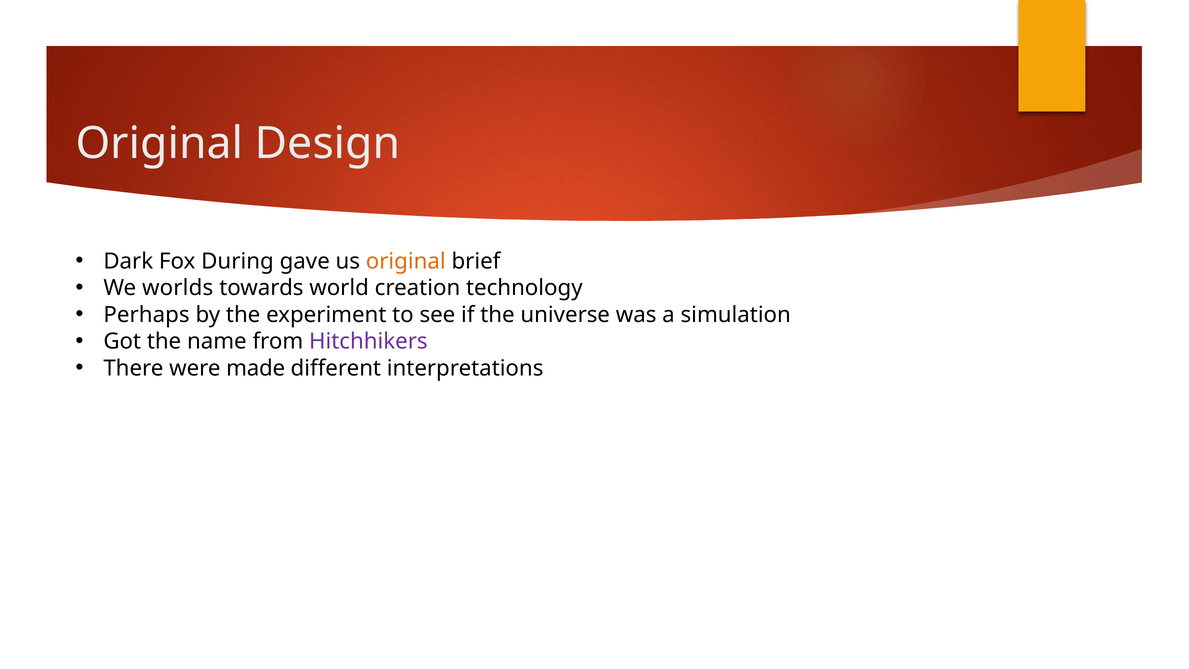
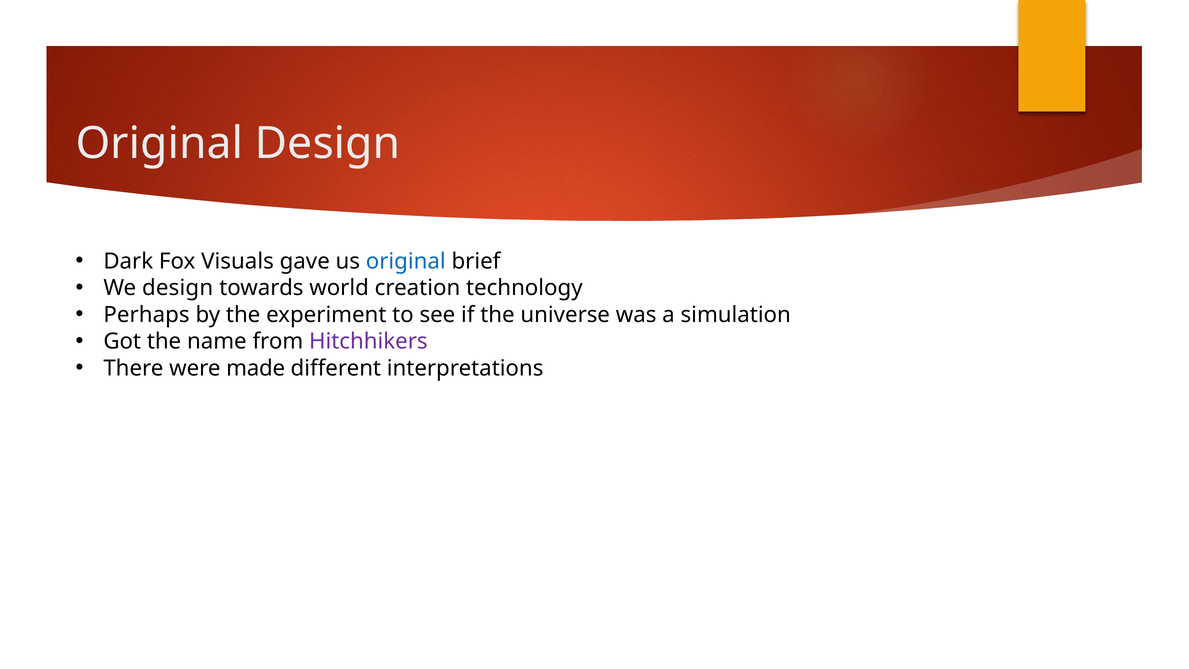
During: During -> Visuals
original at (406, 261) colour: orange -> blue
We worlds: worlds -> design
